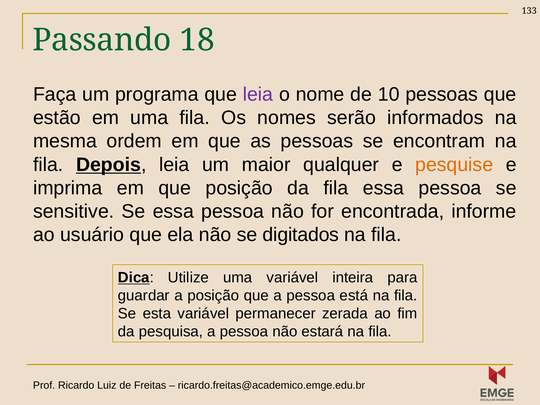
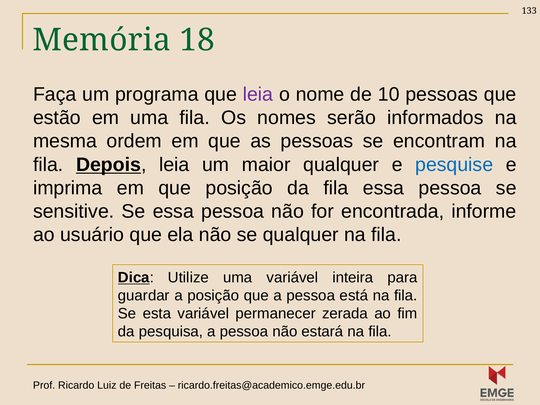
Passando: Passando -> Memória
pesquise colour: orange -> blue
se digitados: digitados -> qualquer
